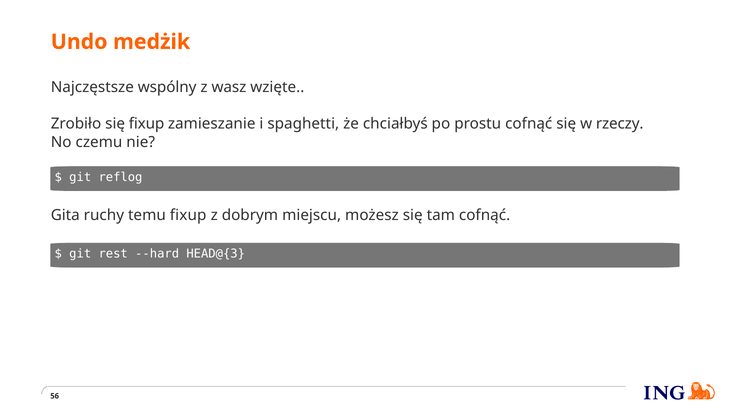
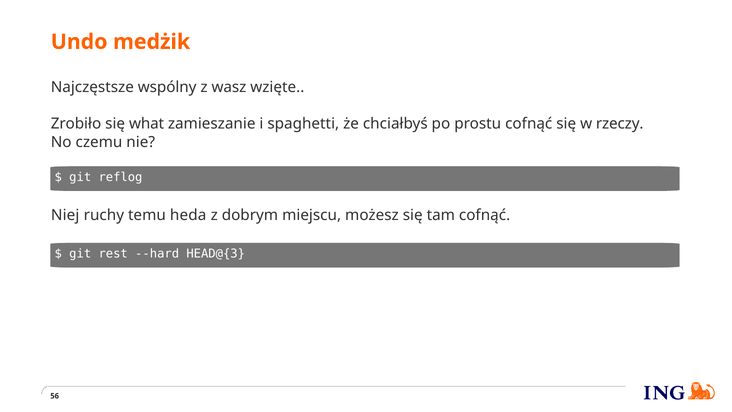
się fixup: fixup -> what
Gita: Gita -> Niej
temu fixup: fixup -> heda
